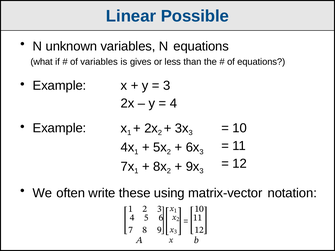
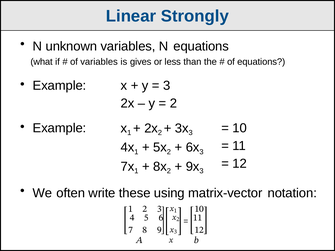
Possible: Possible -> Strongly
4 at (173, 104): 4 -> 2
